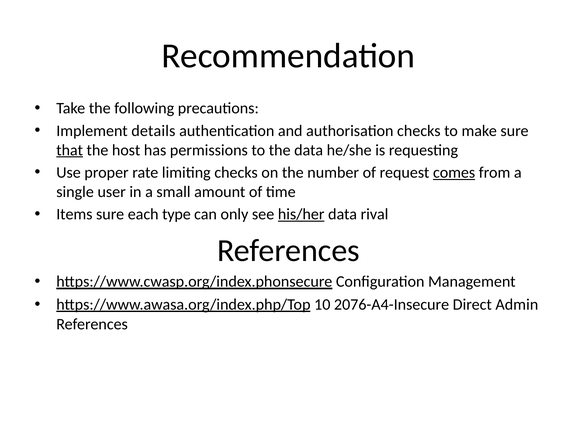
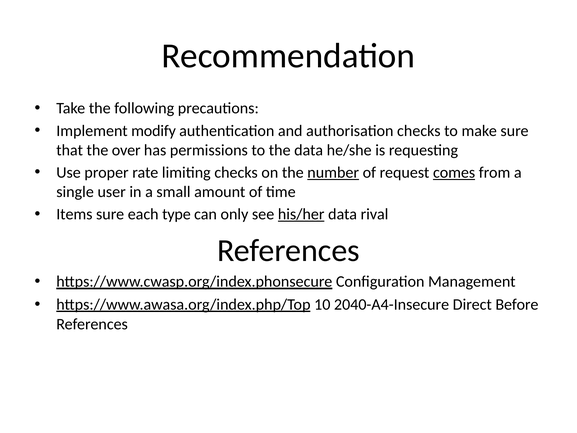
details: details -> modify
that underline: present -> none
host: host -> over
number underline: none -> present
2076-A4-Insecure: 2076-A4-Insecure -> 2040-A4-Insecure
Admin: Admin -> Before
